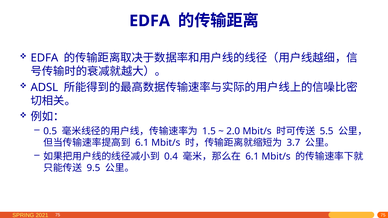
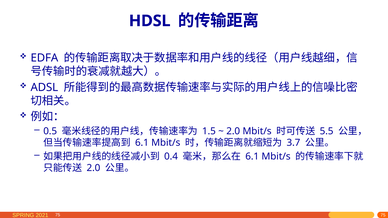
EDFA at (150, 21): EDFA -> HDSL
9.5 at (93, 168): 9.5 -> 2.0
